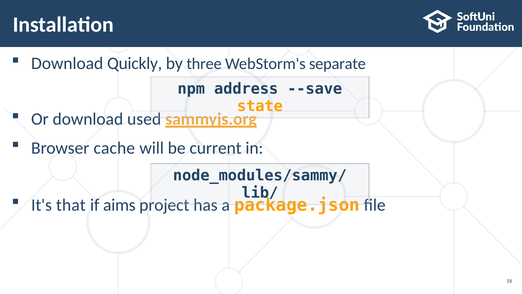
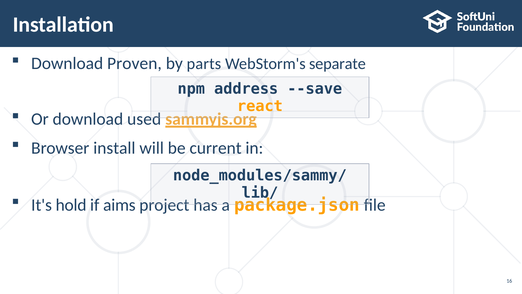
Quickly: Quickly -> Proven
three: three -> parts
state: state -> react
cache: cache -> install
that: that -> hold
